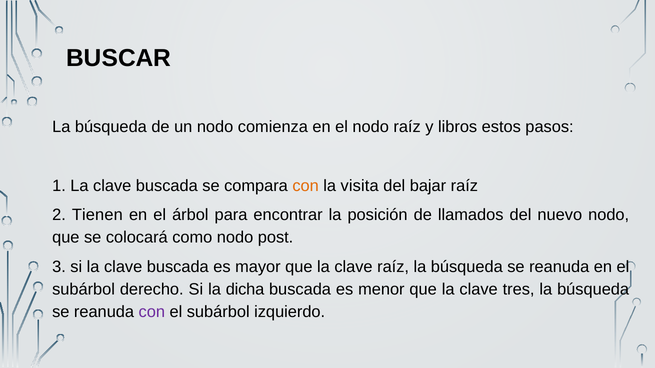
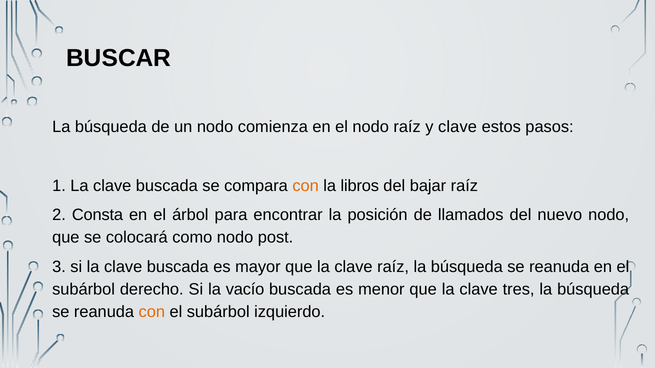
y libros: libros -> clave
visita: visita -> libros
Tienen: Tienen -> Consta
dicha: dicha -> vacío
con at (152, 312) colour: purple -> orange
